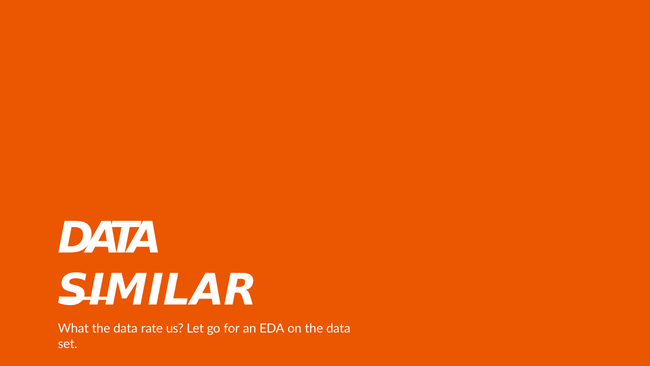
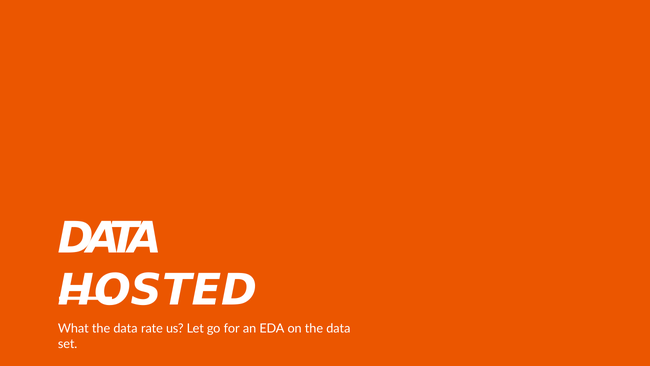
SIMILAR: SIMILAR -> HOSTED
